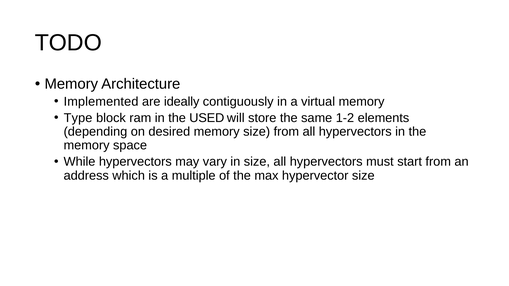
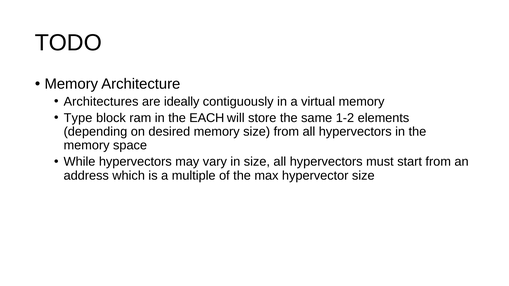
Implemented: Implemented -> Architectures
USED: USED -> EACH
